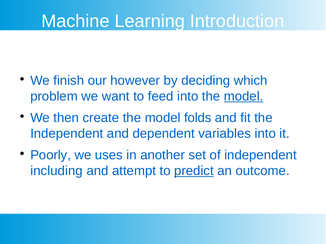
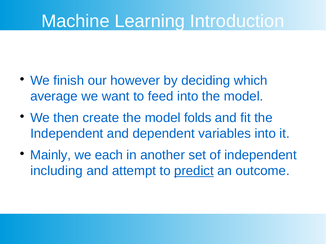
problem: problem -> average
model at (244, 96) underline: present -> none
Poorly: Poorly -> Mainly
uses: uses -> each
